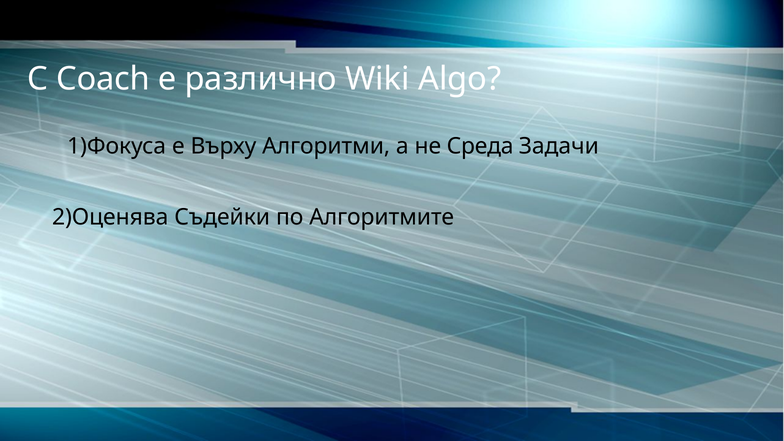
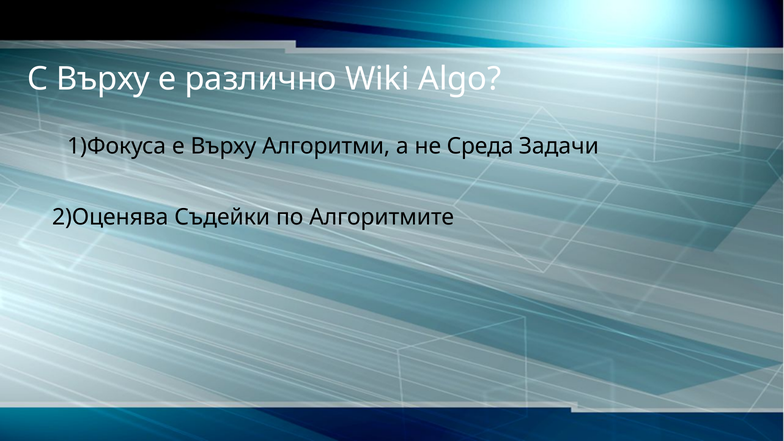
С Coach: Coach -> Върху
